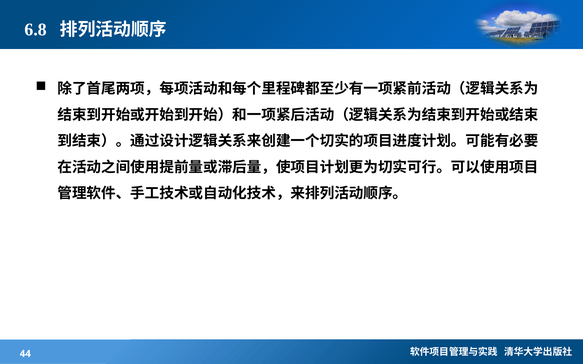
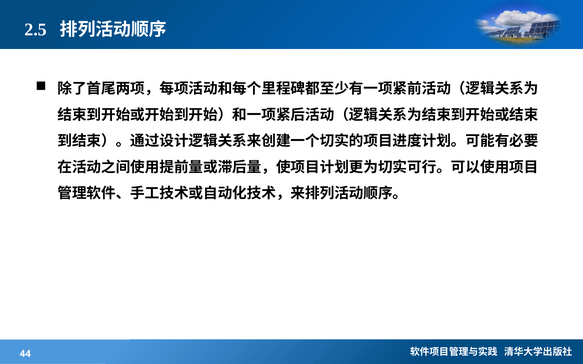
6.8: 6.8 -> 2.5
